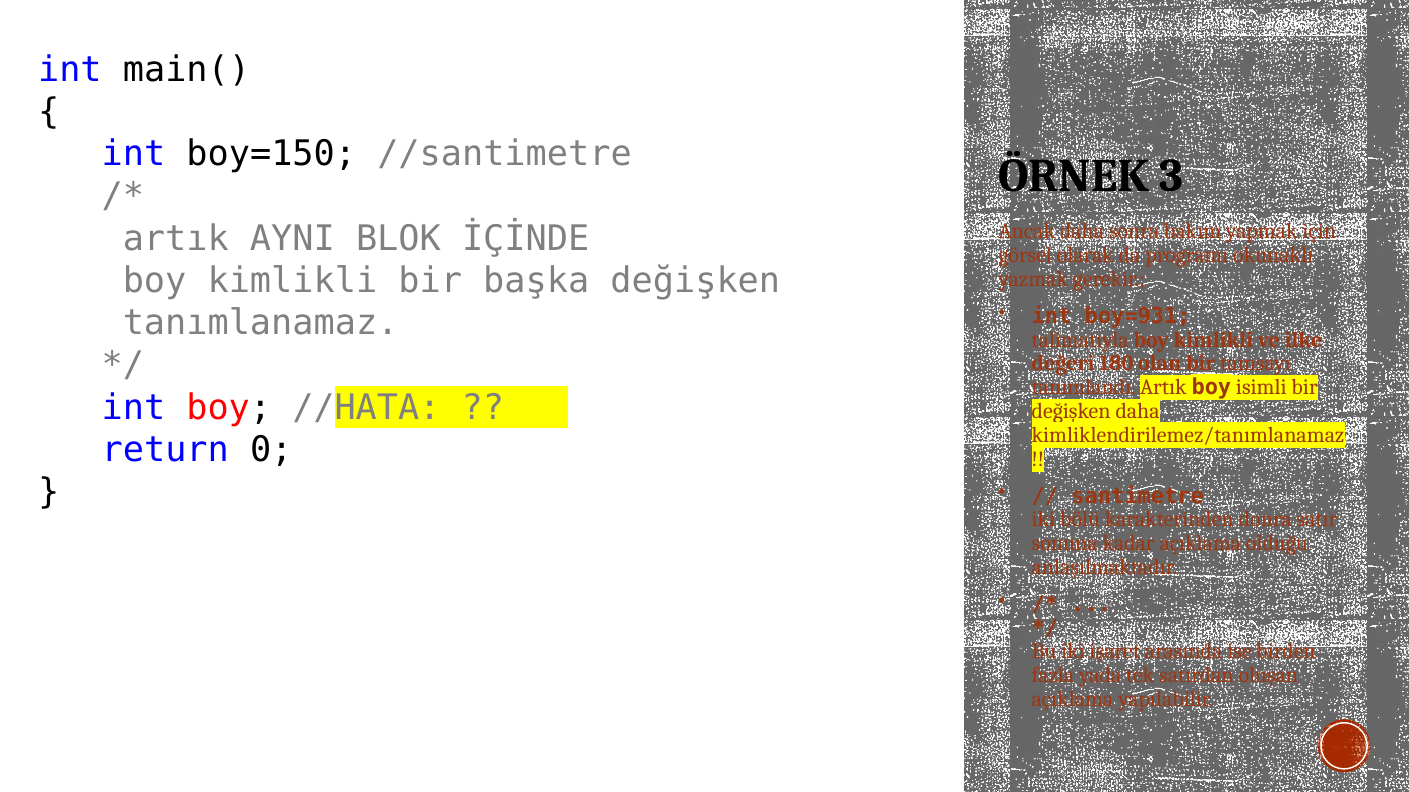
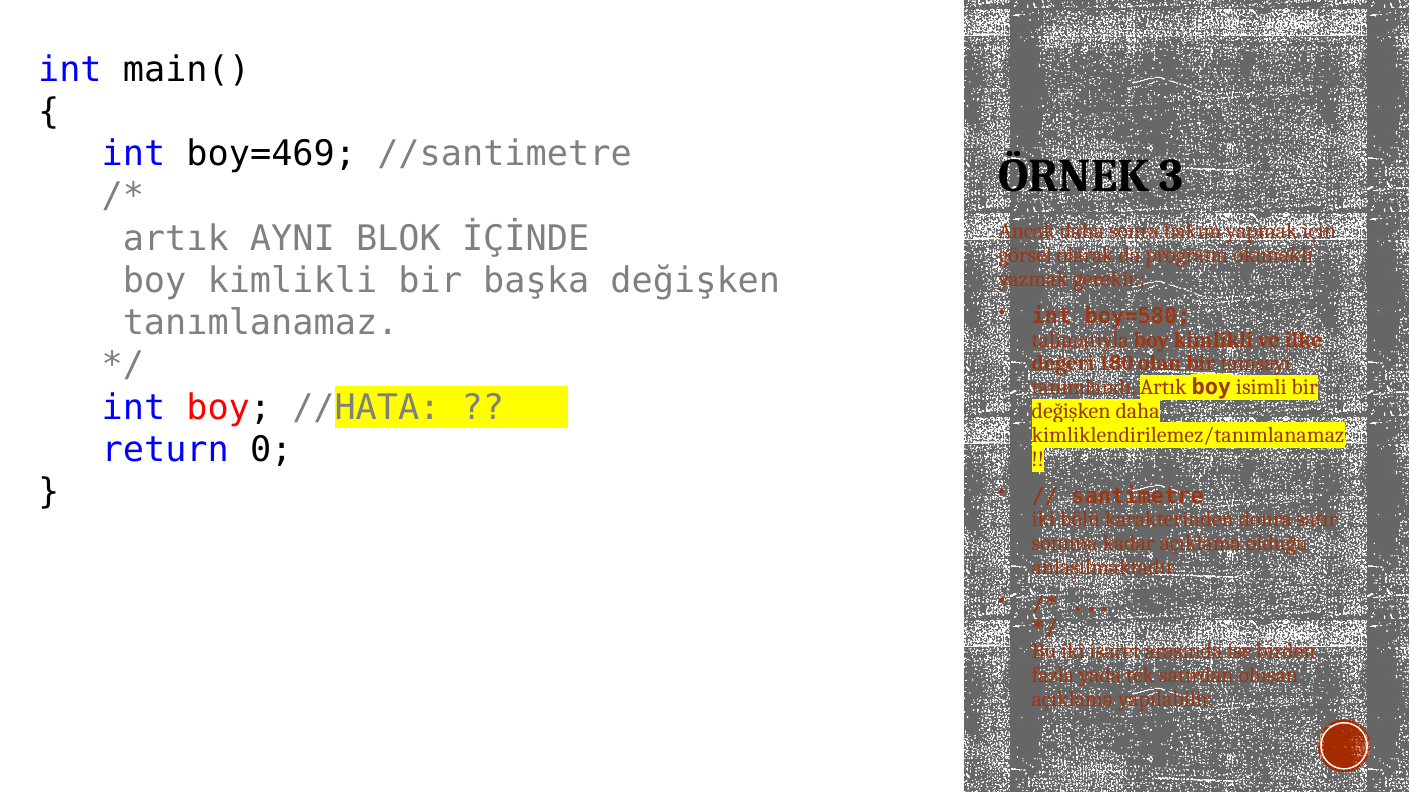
boy=150: boy=150 -> boy=469
boy=931: boy=931 -> boy=580
